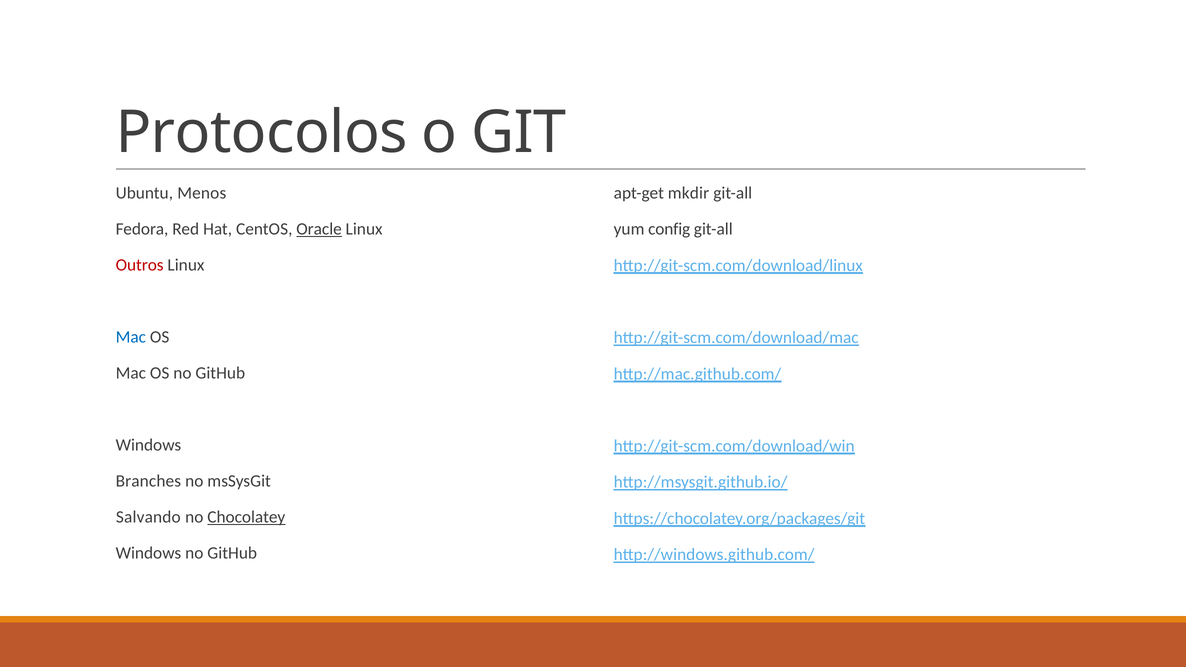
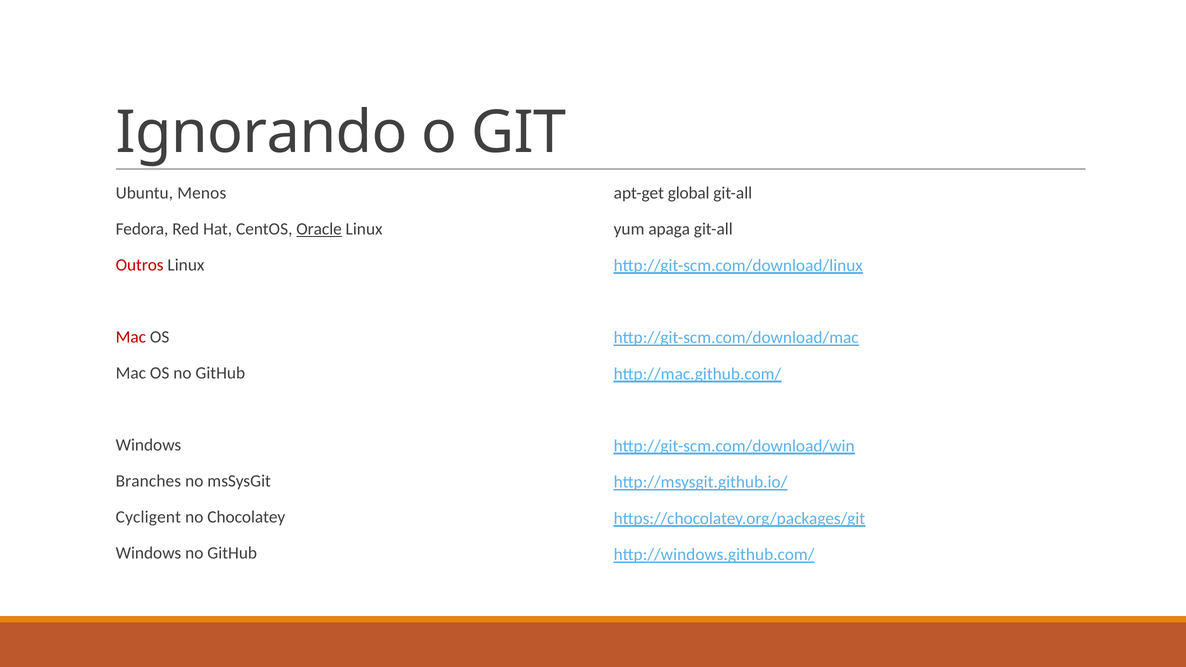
Protocolos: Protocolos -> Ignorando
mkdir: mkdir -> global
config: config -> apaga
Mac at (131, 337) colour: blue -> red
Salvando: Salvando -> Cycligent
Chocolatey underline: present -> none
